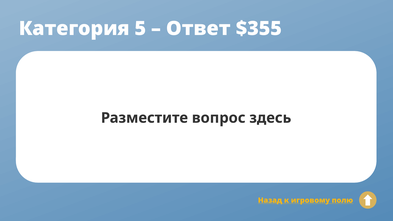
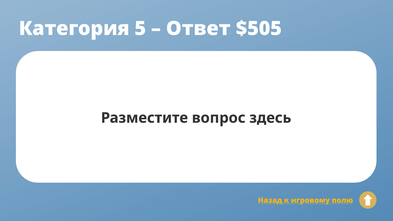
$355: $355 -> $505
